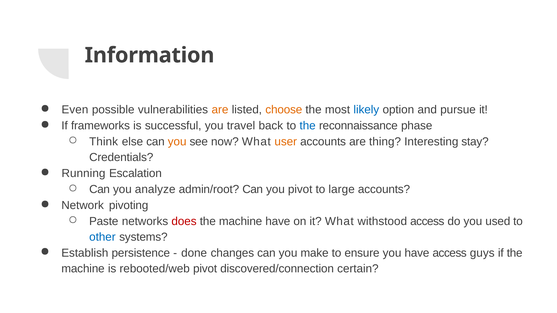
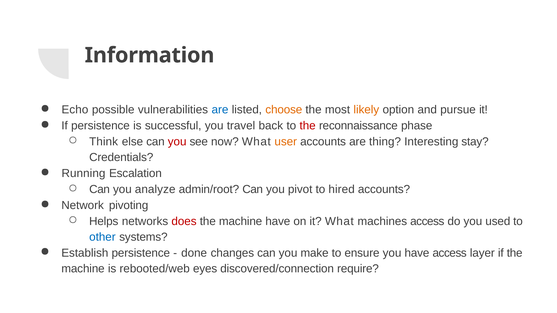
Even: Even -> Echo
are at (220, 110) colour: orange -> blue
likely colour: blue -> orange
If frameworks: frameworks -> persistence
the at (308, 126) colour: blue -> red
you at (177, 142) colour: orange -> red
large: large -> hired
Paste: Paste -> Helps
withstood: withstood -> machines
guys: guys -> layer
rebooted/web pivot: pivot -> eyes
certain: certain -> require
